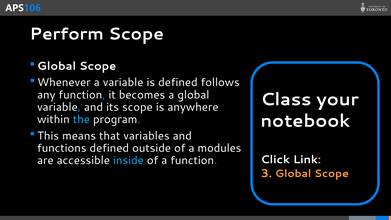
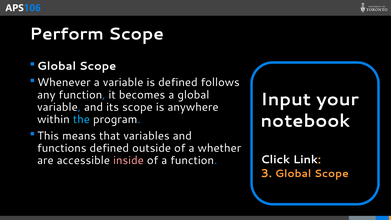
Class: Class -> Input
modules: modules -> whether
inside colour: light blue -> pink
